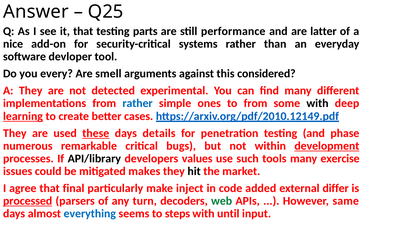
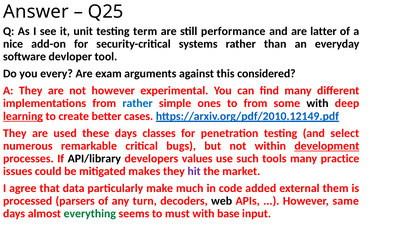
it that: that -> unit
parts: parts -> term
smell: smell -> exam
not detected: detected -> however
these underline: present -> none
details: details -> classes
phase: phase -> select
exercise: exercise -> practice
hit colour: black -> purple
final: final -> data
inject: inject -> much
differ: differ -> them
processed underline: present -> none
web colour: green -> black
everything colour: blue -> green
steps: steps -> must
until: until -> base
